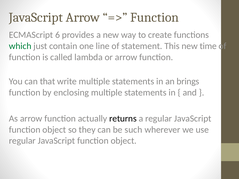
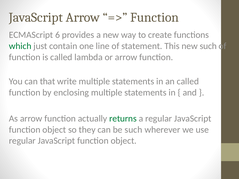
new time: time -> such
an brings: brings -> called
returns colour: black -> green
